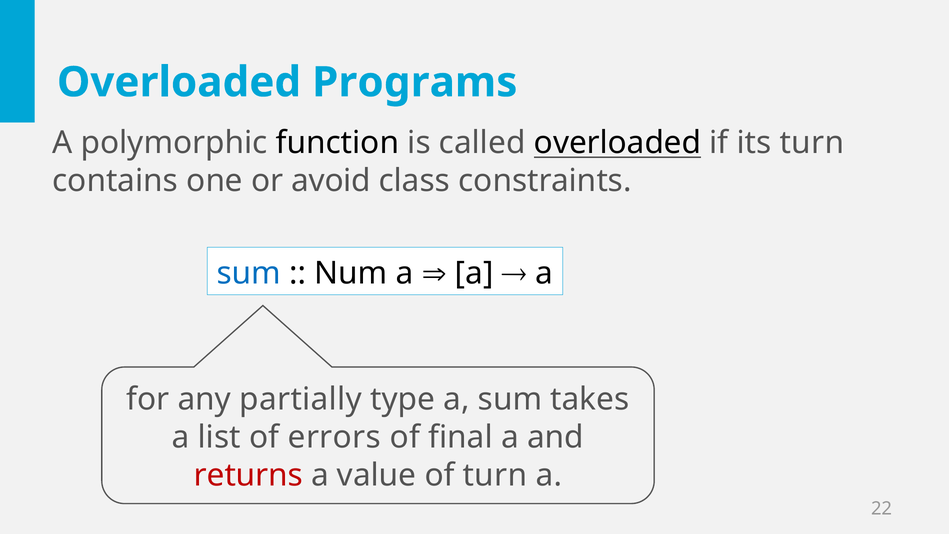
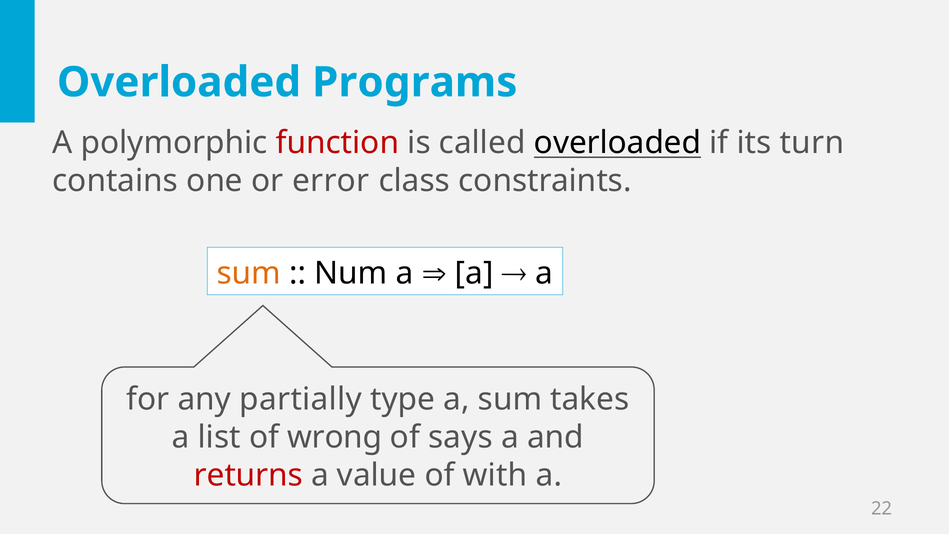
function colour: black -> red
avoid: avoid -> error
sum at (249, 273) colour: blue -> orange
errors: errors -> wrong
final: final -> says
of turn: turn -> with
